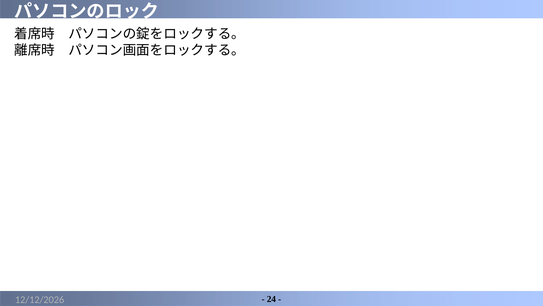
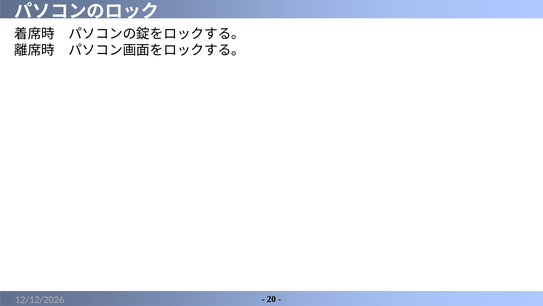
24: 24 -> 20
